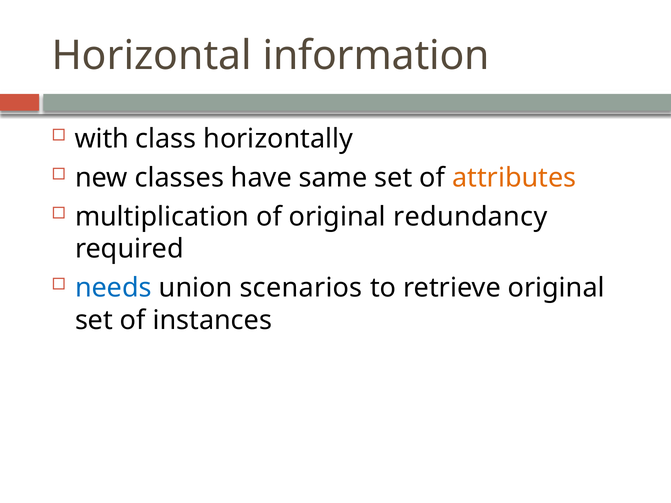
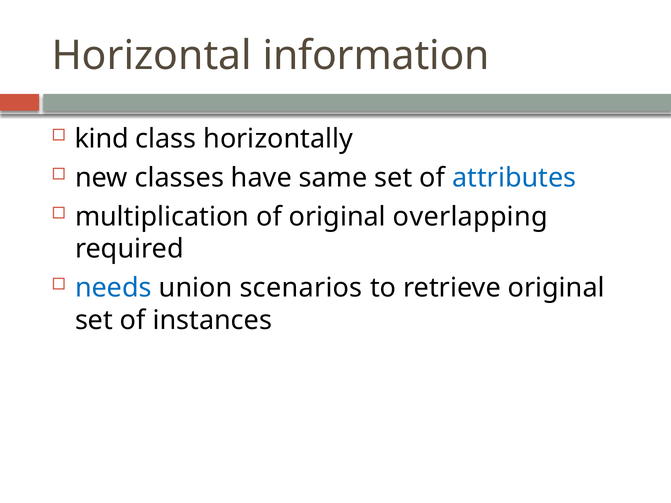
with: with -> kind
attributes colour: orange -> blue
redundancy: redundancy -> overlapping
